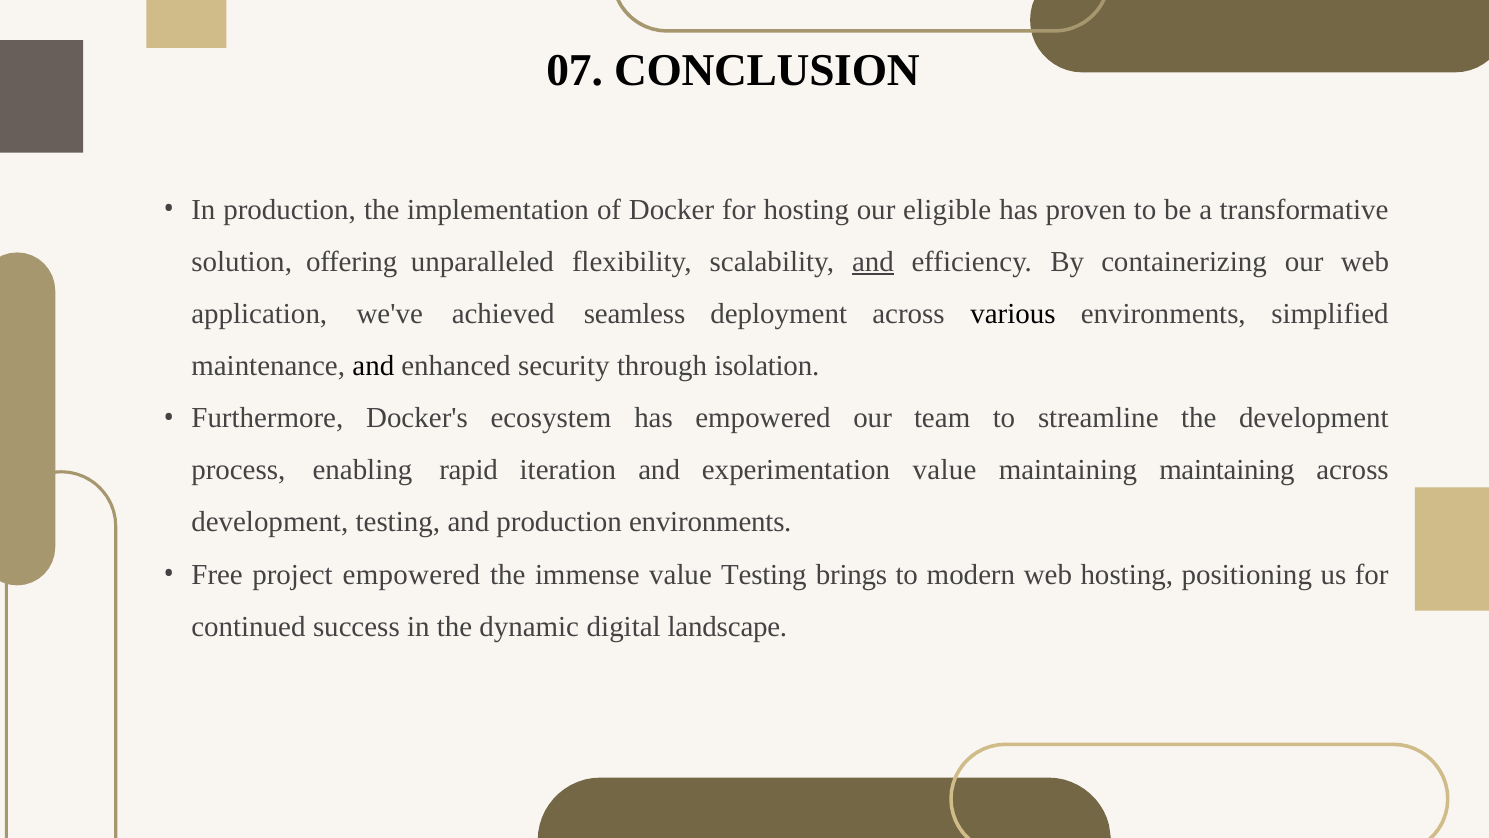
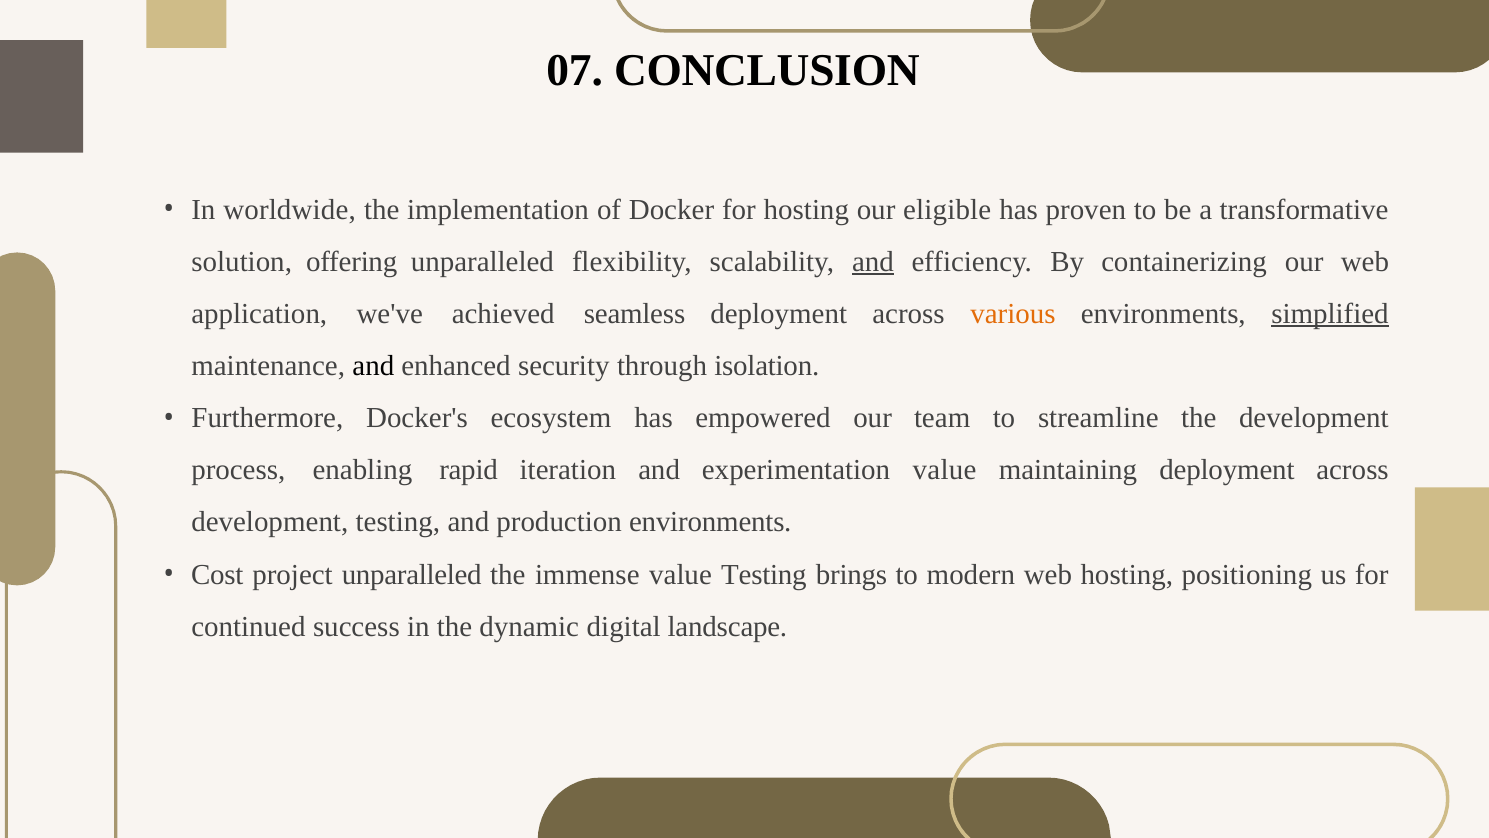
In production: production -> worldwide
various colour: black -> orange
simplified underline: none -> present
maintaining maintaining: maintaining -> deployment
Free: Free -> Cost
project empowered: empowered -> unparalleled
